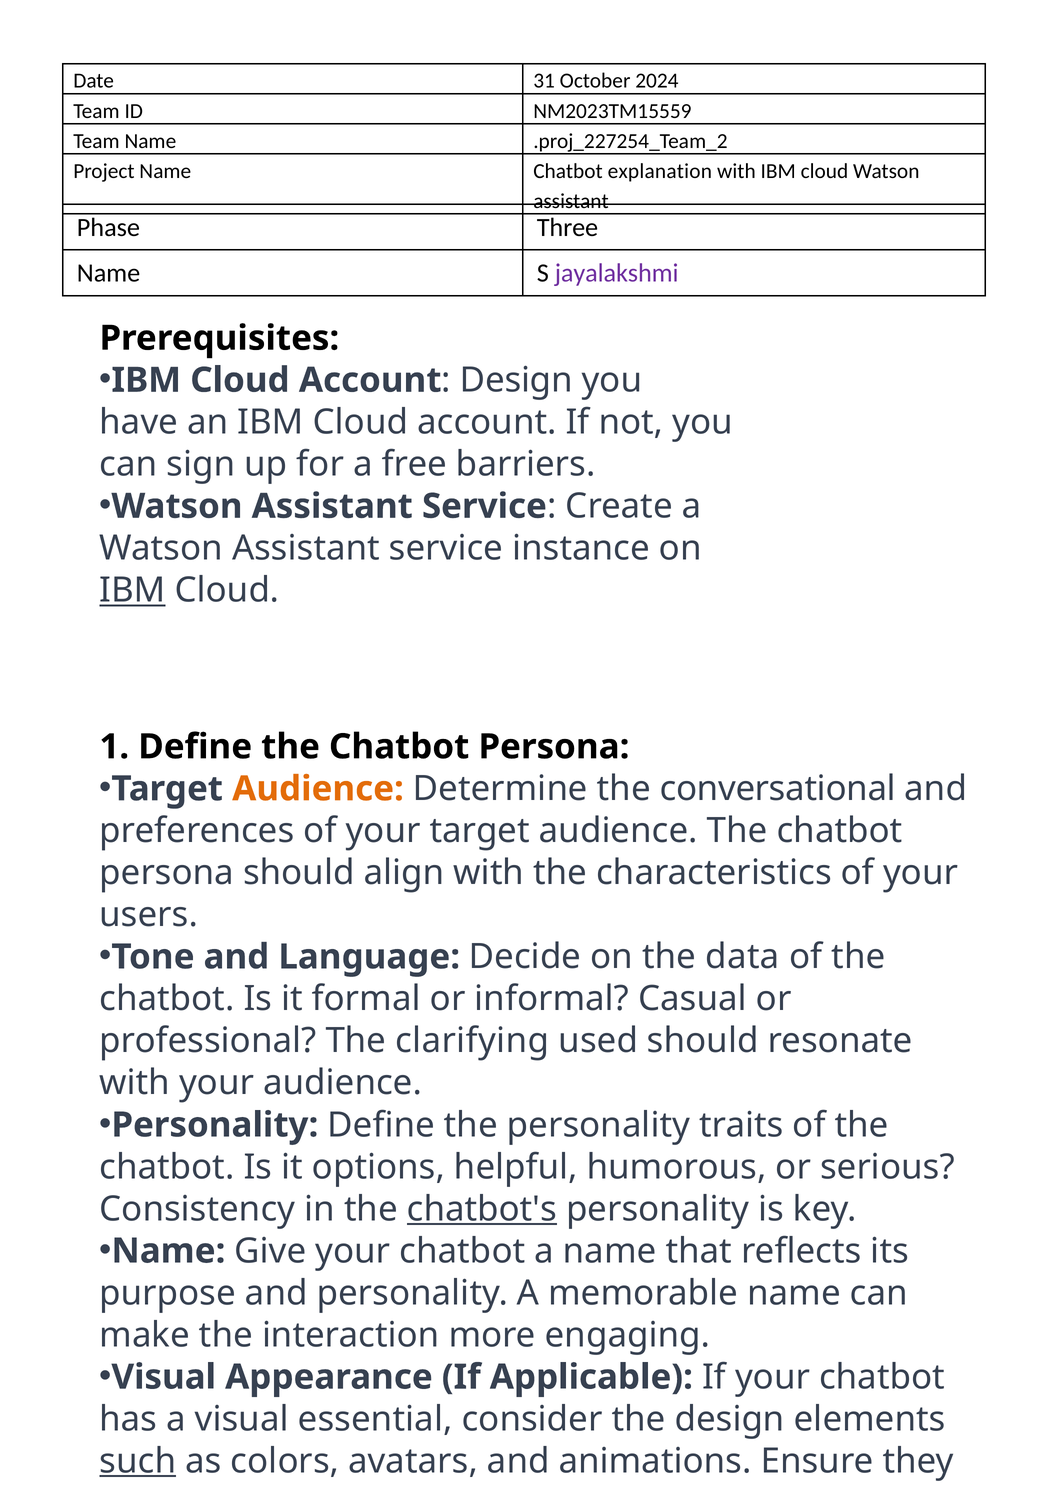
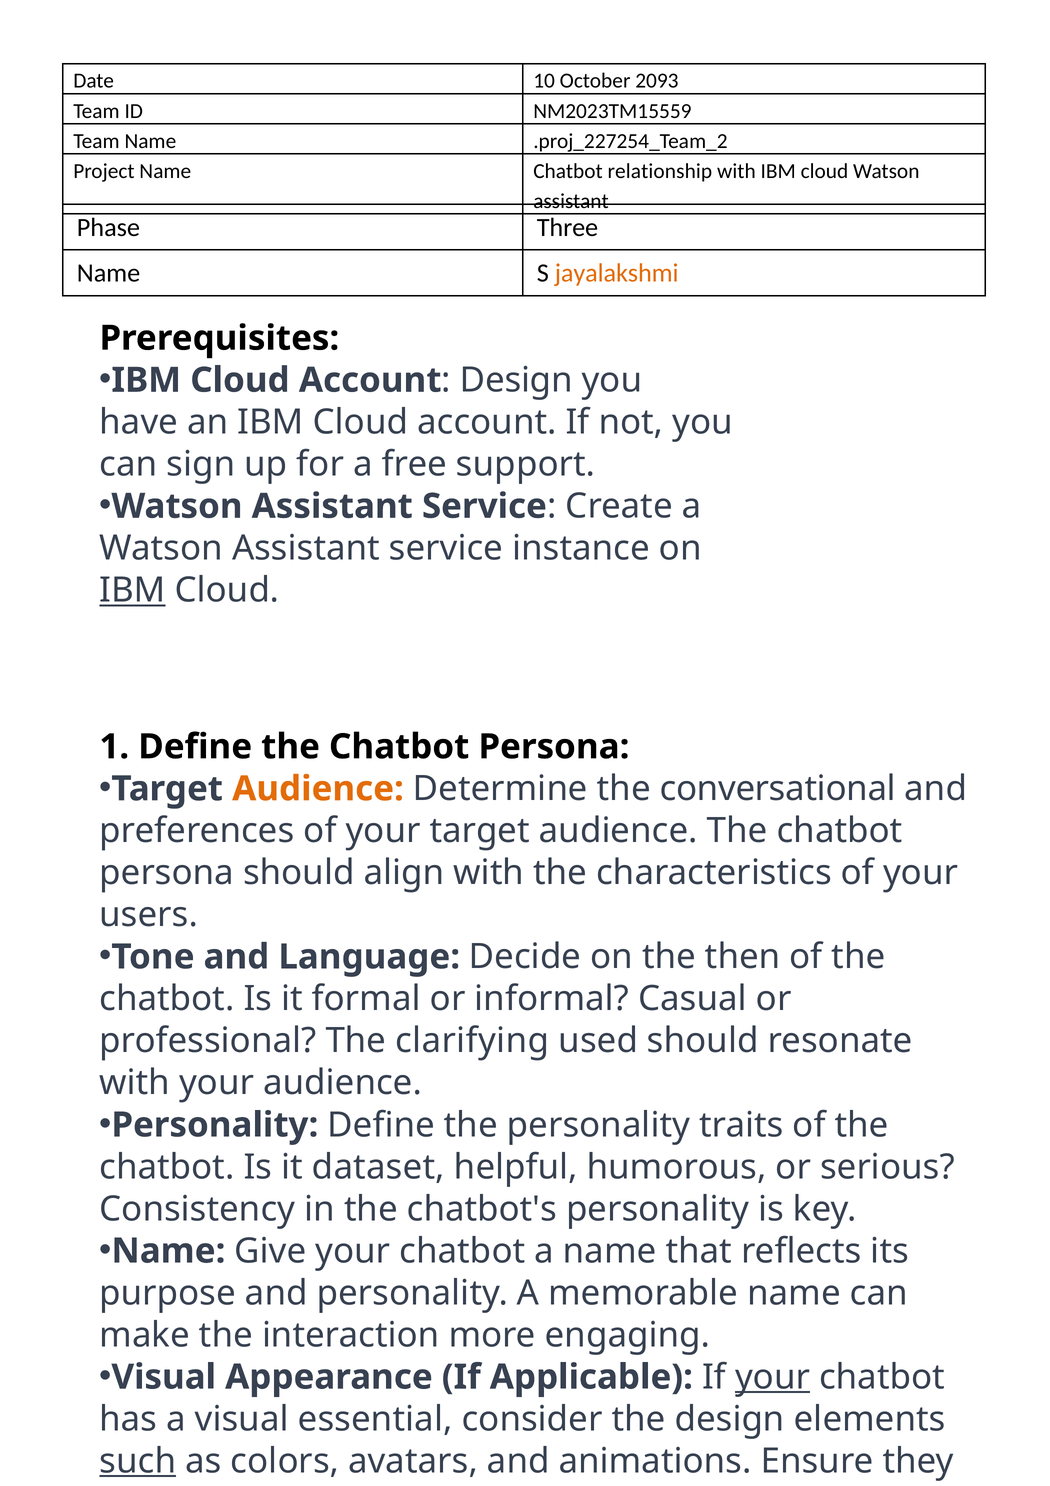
31: 31 -> 10
2024: 2024 -> 2093
explanation: explanation -> relationship
jayalakshmi colour: purple -> orange
barriers: barriers -> support
data: data -> then
options: options -> dataset
chatbot's underline: present -> none
your at (773, 1377) underline: none -> present
